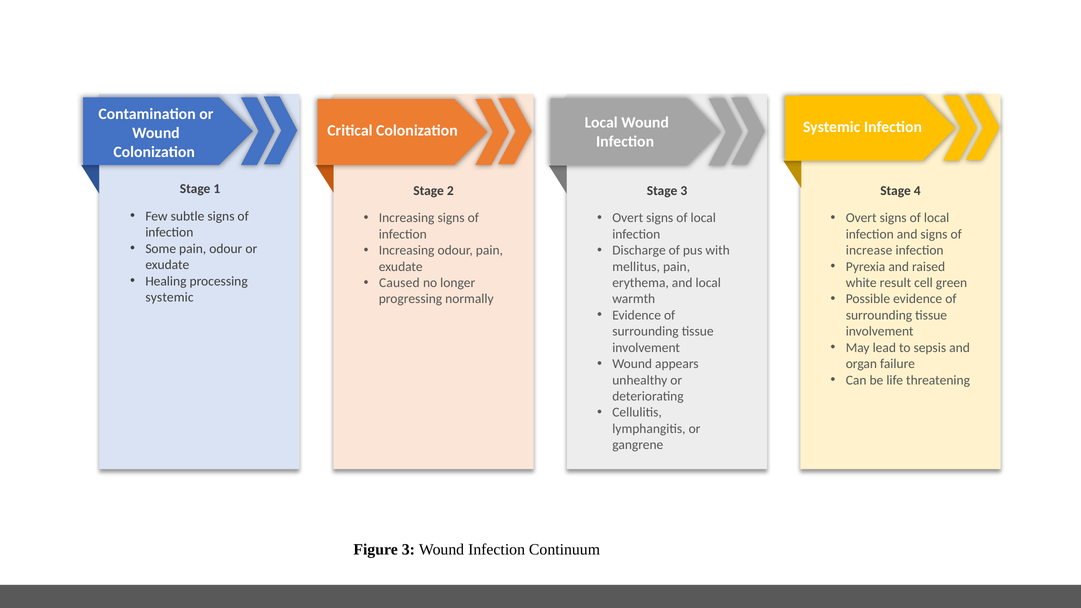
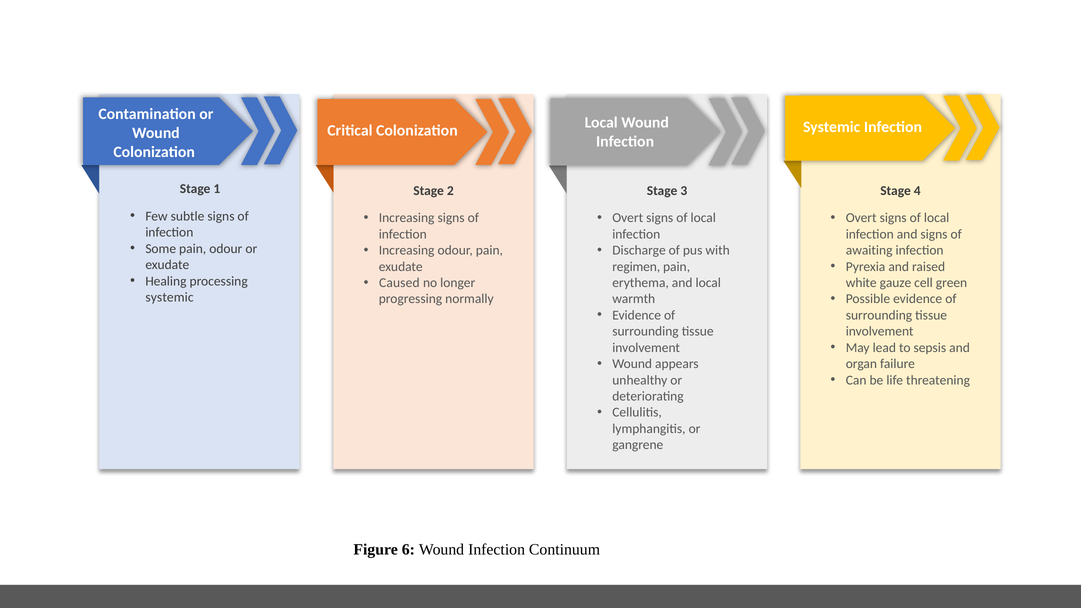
increase: increase -> awaiting
mellitus: mellitus -> regimen
result: result -> gauze
Figure 3: 3 -> 6
